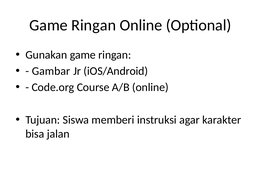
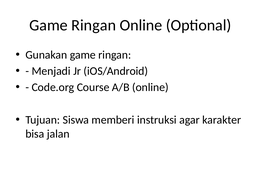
Gambar: Gambar -> Menjadi
